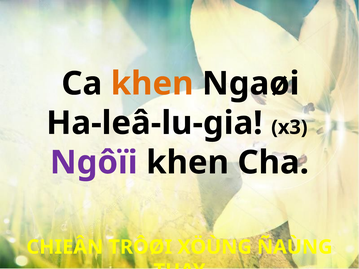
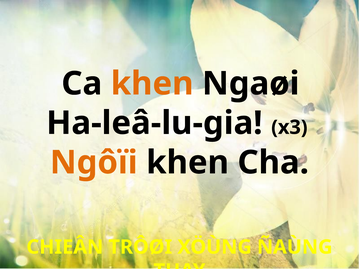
Ngôïi colour: purple -> orange
